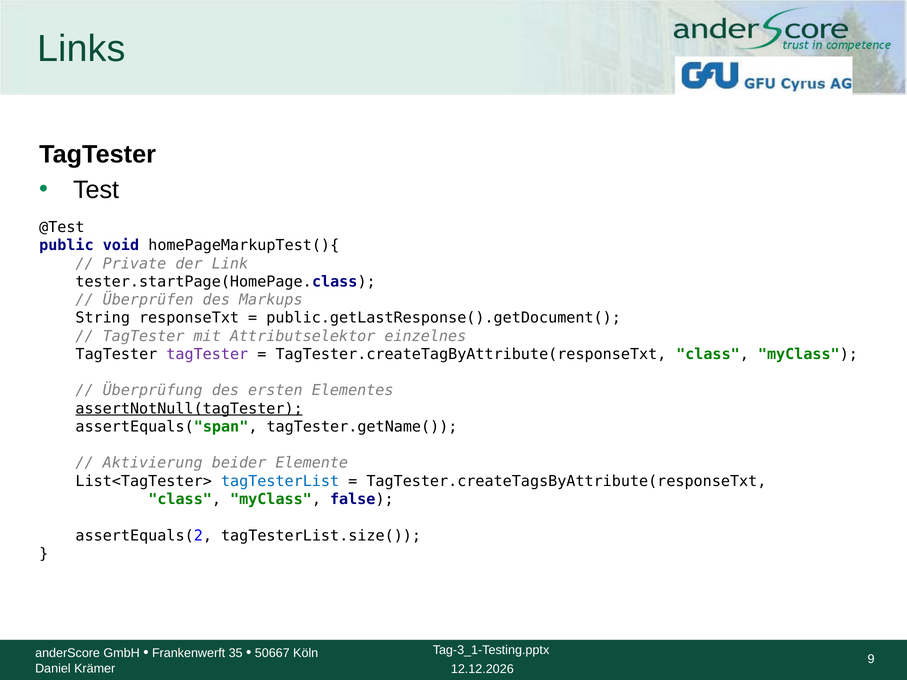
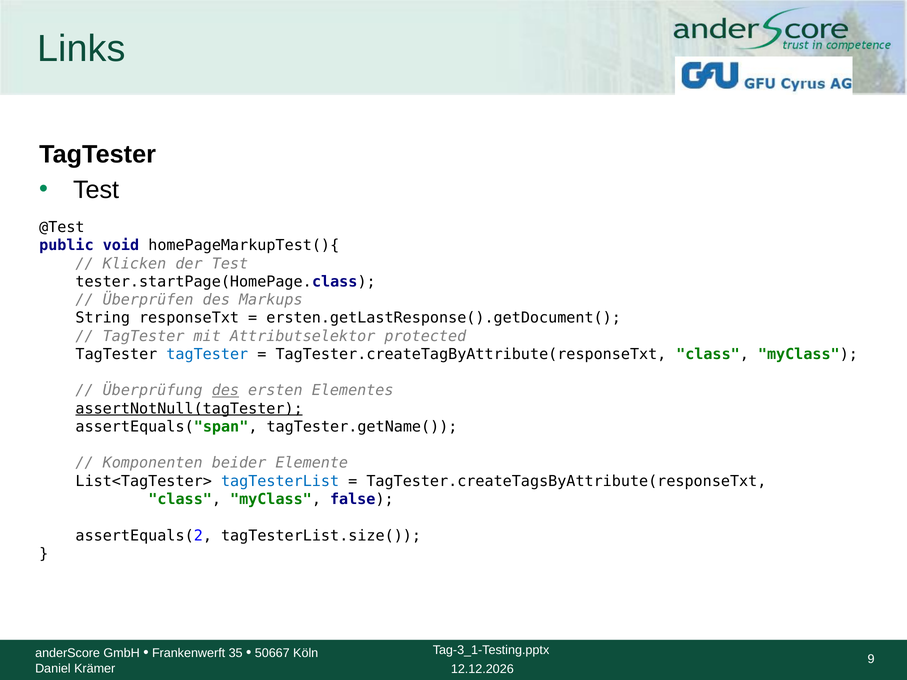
Private: Private -> Klicken
der Link: Link -> Test
public.getLastResponse().getDocument(: public.getLastResponse().getDocument( -> ersten.getLastResponse().getDocument(
einzelnes: einzelnes -> protected
tagTester at (207, 354) colour: purple -> blue
des at (225, 391) underline: none -> present
Aktivierung: Aktivierung -> Komponenten
